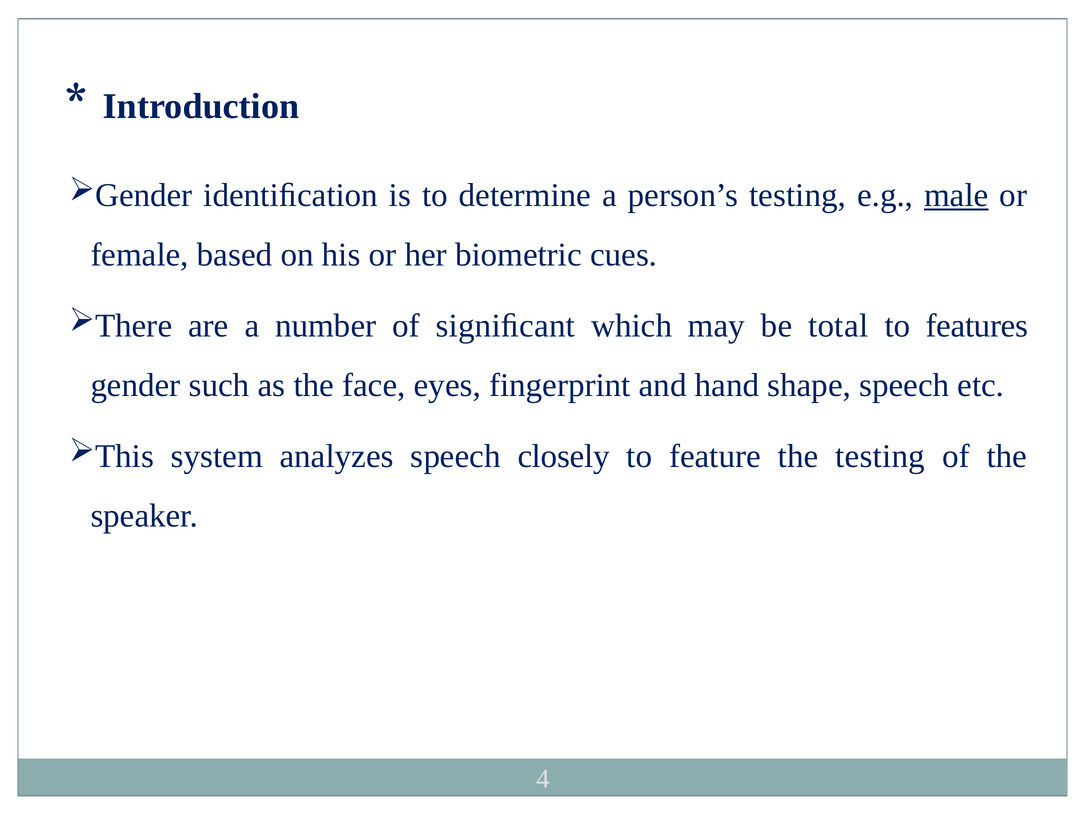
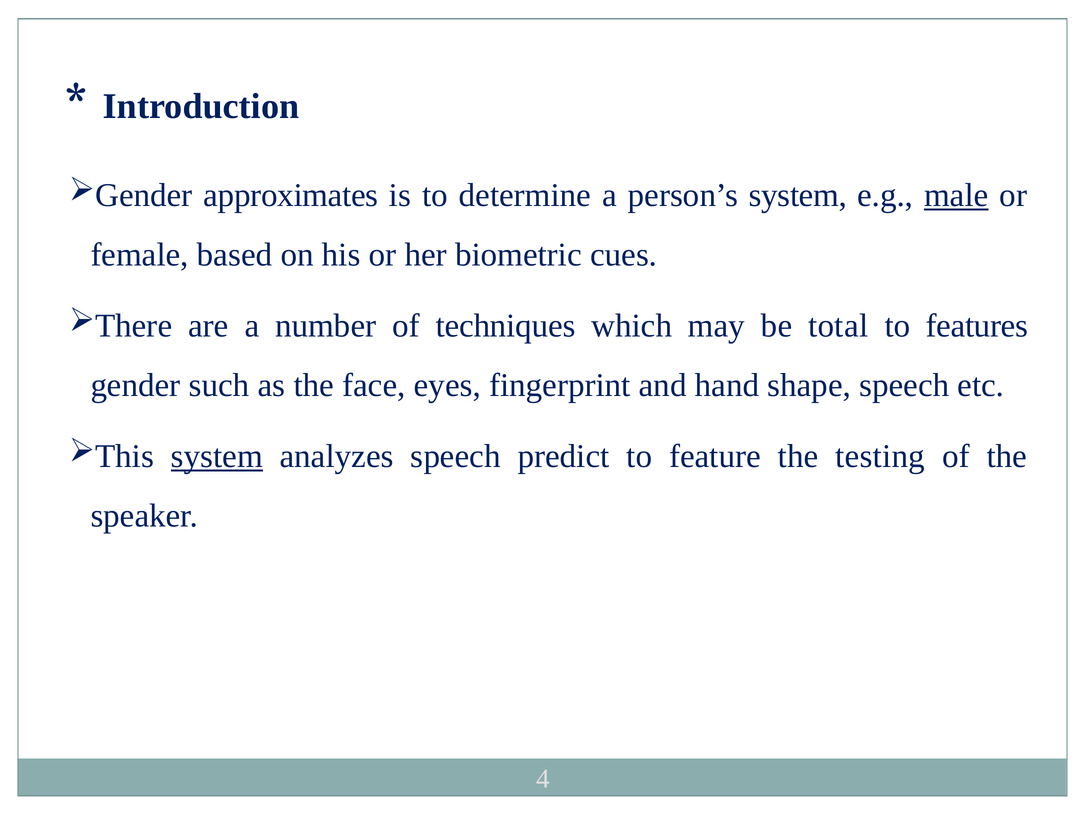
identiﬁcation: identiﬁcation -> approximates
person’s testing: testing -> system
signiﬁcant: signiﬁcant -> techniques
system at (217, 456) underline: none -> present
closely: closely -> predict
